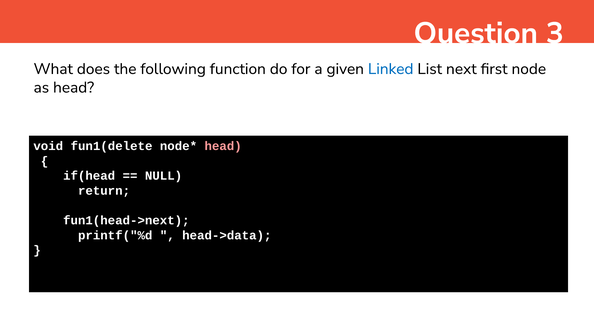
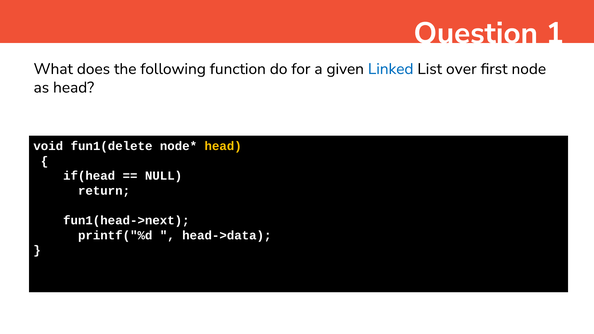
3: 3 -> 1
next: next -> over
head at (223, 146) colour: pink -> yellow
